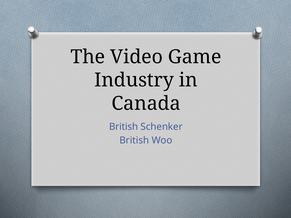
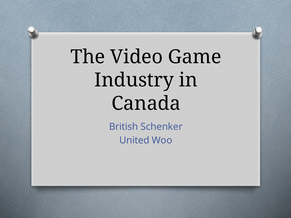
British at (134, 140): British -> United
